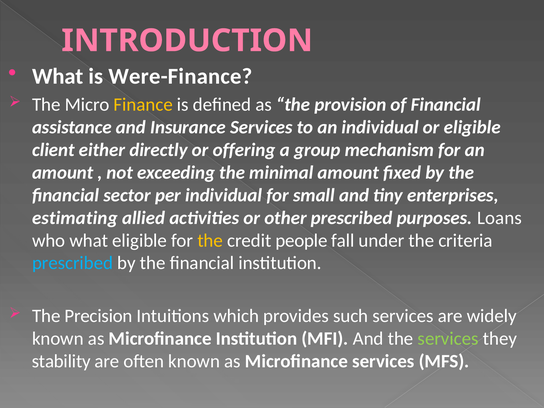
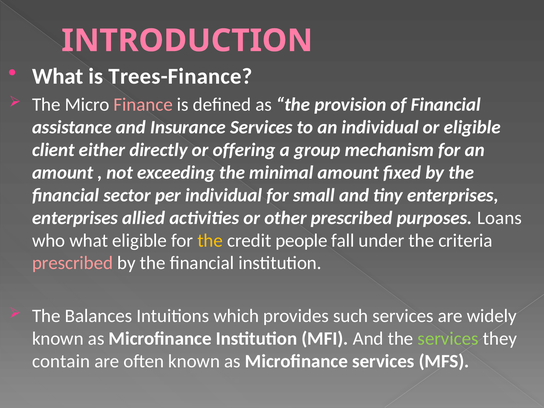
Were-Finance: Were-Finance -> Trees-Finance
Finance colour: yellow -> pink
estimating at (75, 218): estimating -> enterprises
prescribed at (73, 263) colour: light blue -> pink
Precision: Precision -> Balances
stability: stability -> contain
